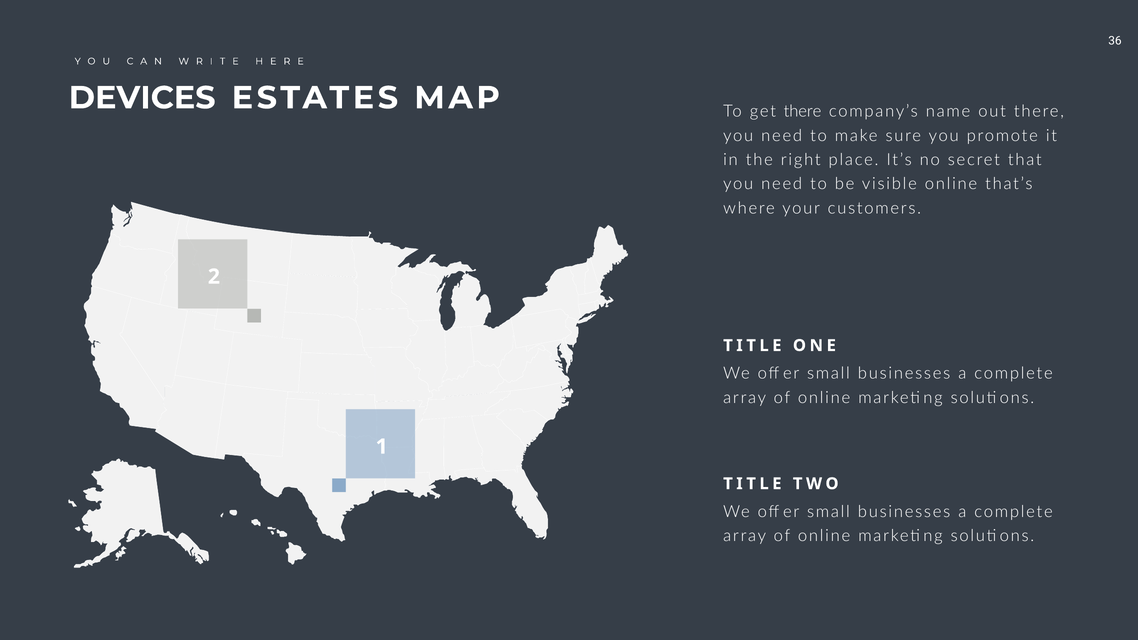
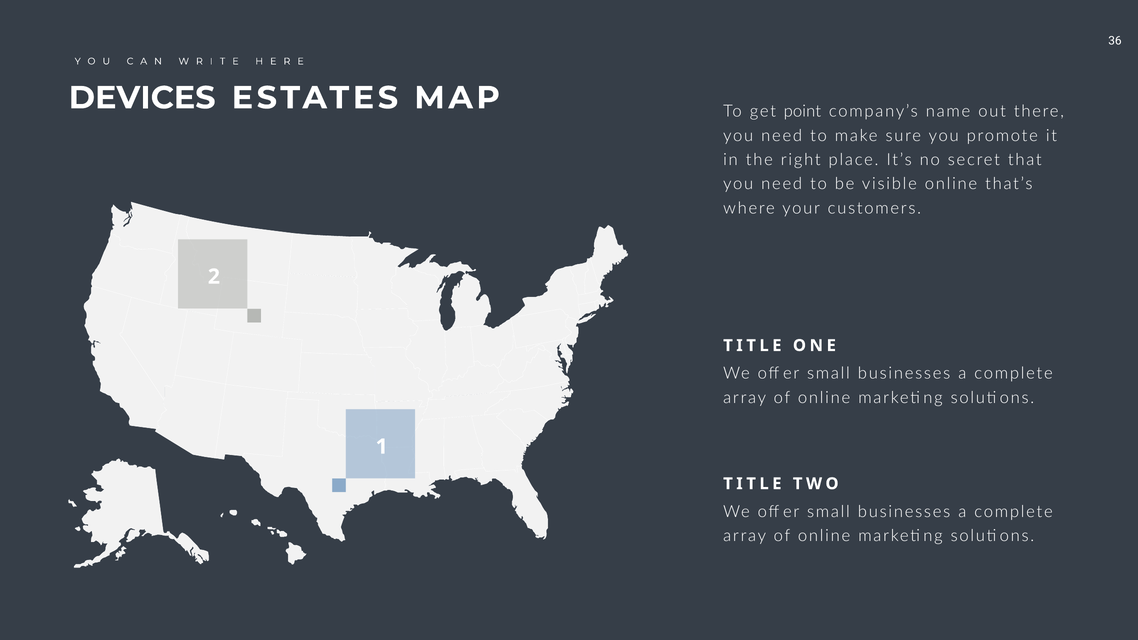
get there: there -> point
